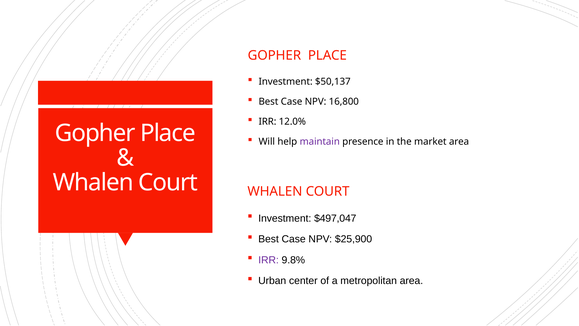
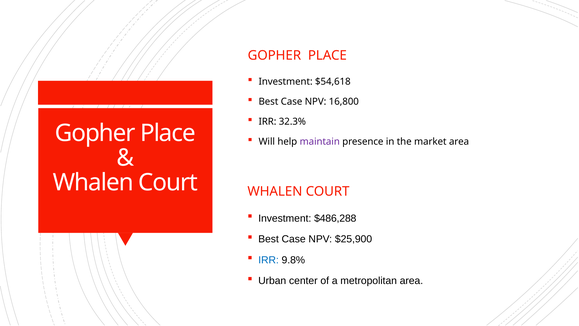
$50,137: $50,137 -> $54,618
12.0%: 12.0% -> 32.3%
$497,047: $497,047 -> $486,288
IRR at (269, 260) colour: purple -> blue
